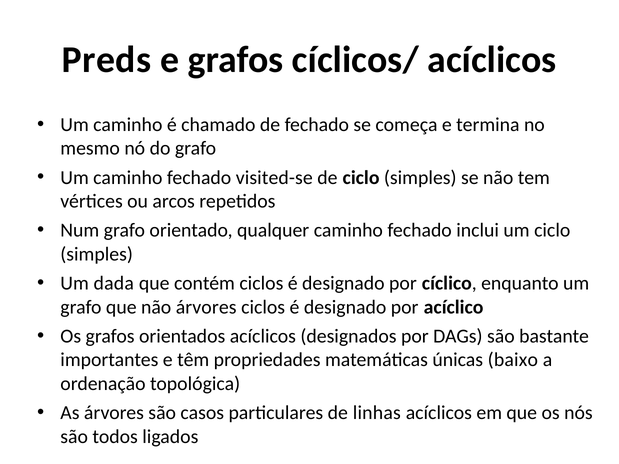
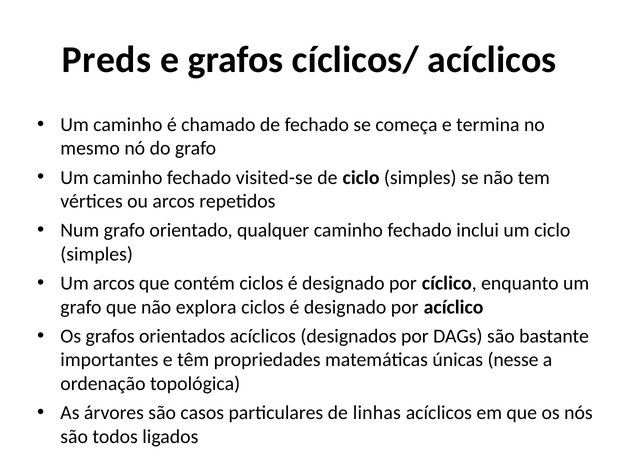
Um dada: dada -> arcos
não árvores: árvores -> explora
baixo: baixo -> nesse
